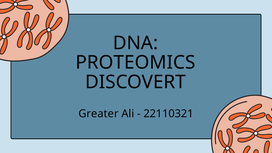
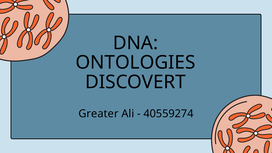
PROTEOMICS: PROTEOMICS -> ONTOLOGIES
22110321: 22110321 -> 40559274
